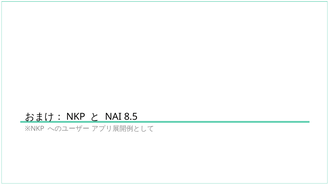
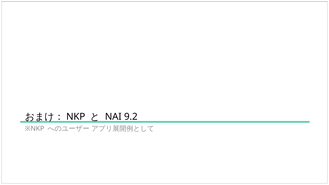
8.5: 8.5 -> 9.2
